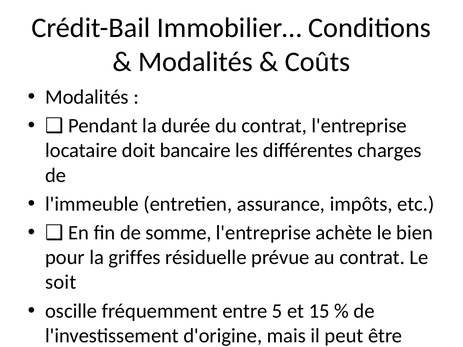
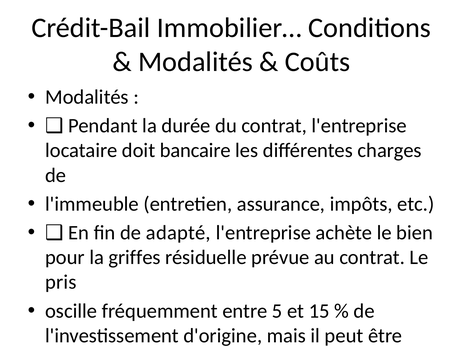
somme: somme -> adapté
soit: soit -> pris
